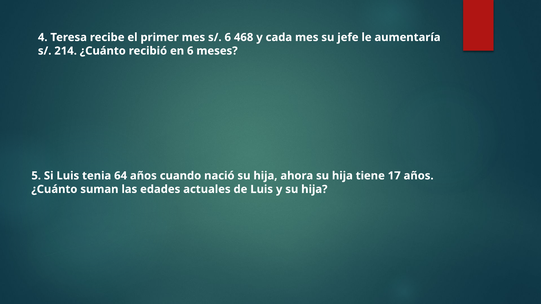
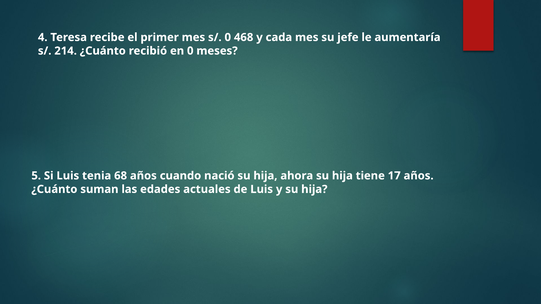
s/ 6: 6 -> 0
en 6: 6 -> 0
64: 64 -> 68
